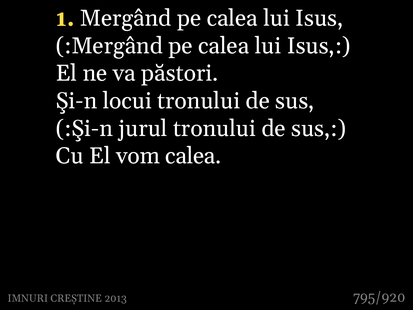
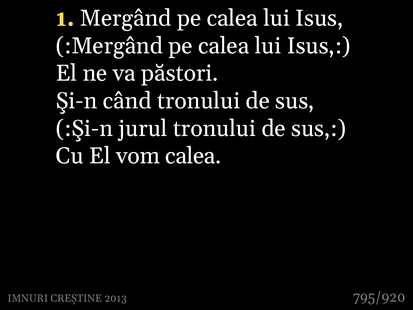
locui: locui -> când
